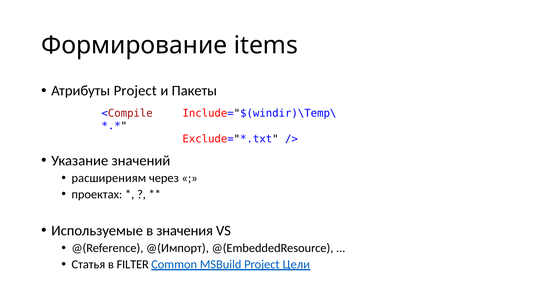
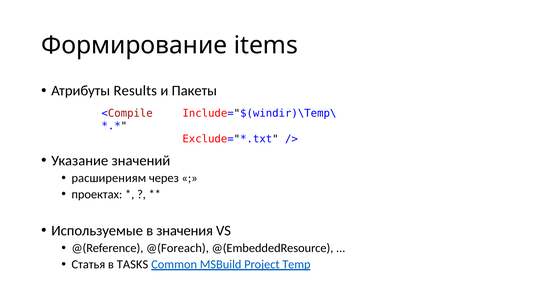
Атрибуты Project: Project -> Results
@(Импорт: @(Импорт -> @(Foreach
FILTER: FILTER -> TASKS
Цели: Цели -> Temp
